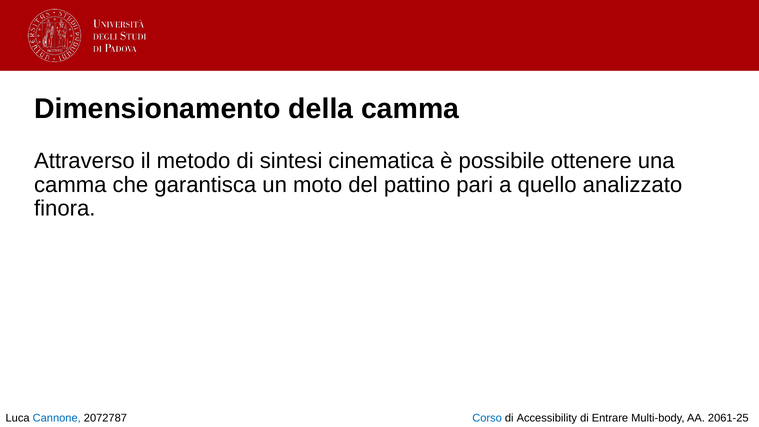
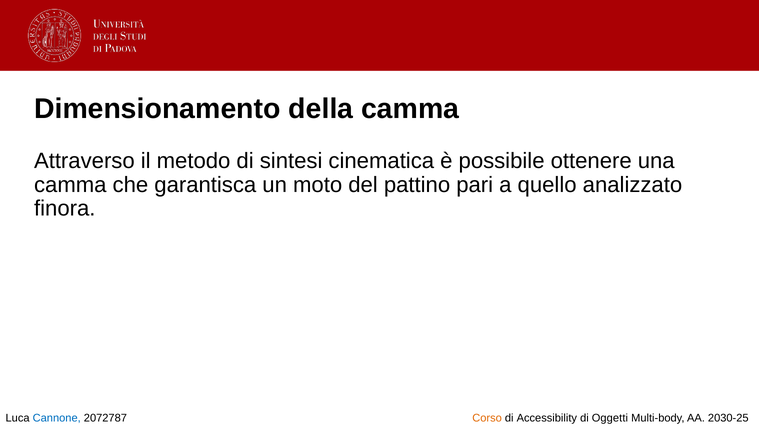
Corso colour: blue -> orange
Entrare: Entrare -> Oggetti
2061-25: 2061-25 -> 2030-25
